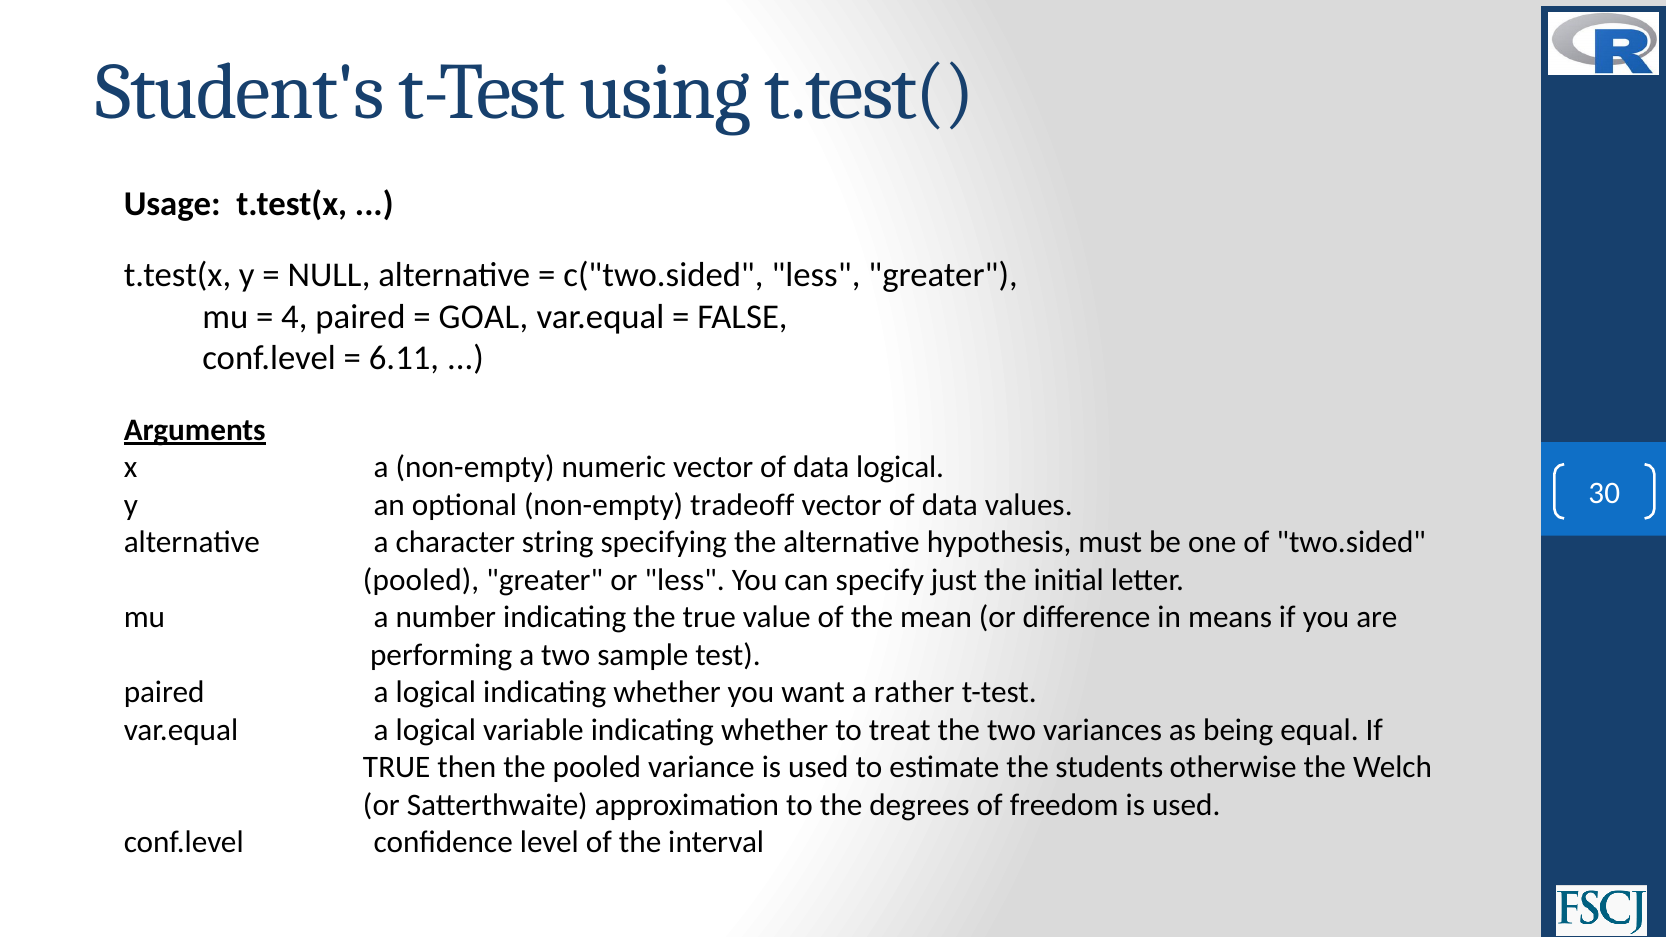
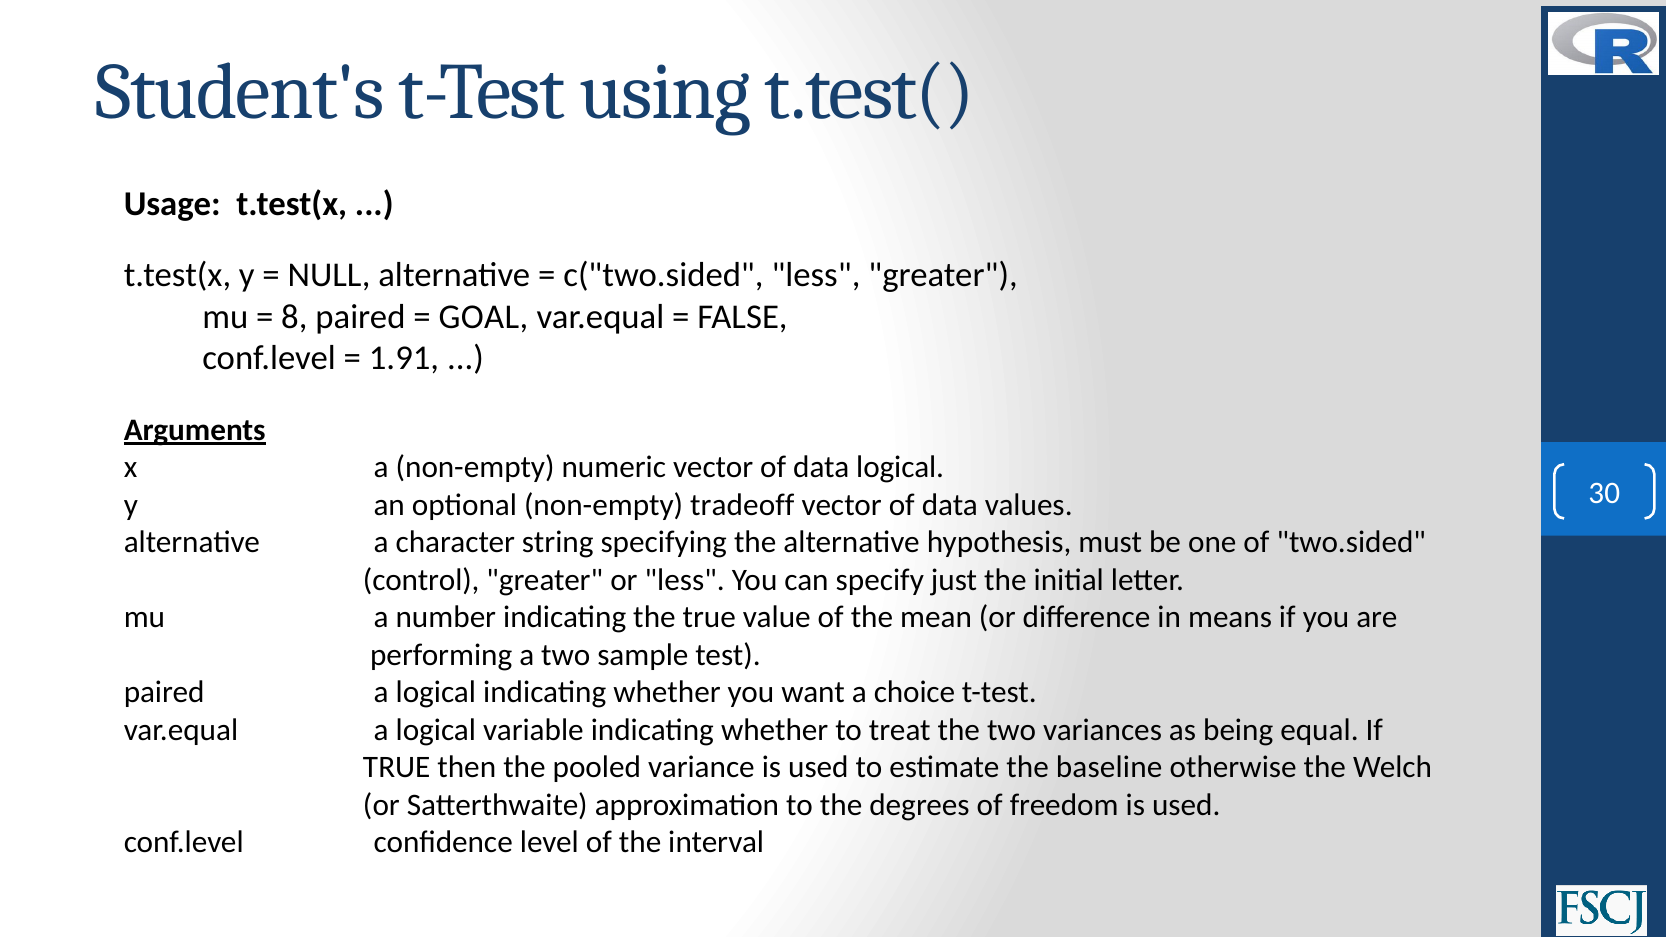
4: 4 -> 8
6.11: 6.11 -> 1.91
pooled at (421, 580): pooled -> control
rather: rather -> choice
students: students -> baseline
